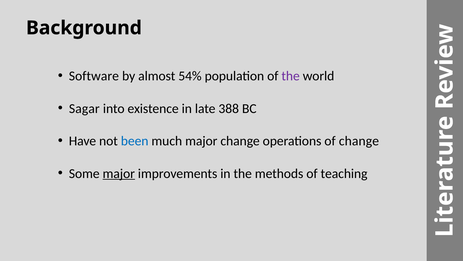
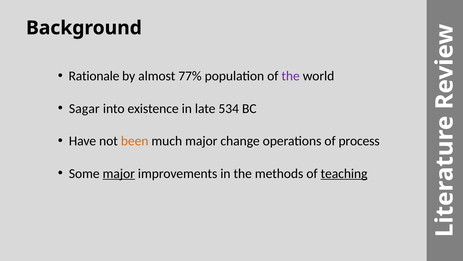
Software: Software -> Rationale
54%: 54% -> 77%
388: 388 -> 534
been colour: blue -> orange
of change: change -> process
teaching underline: none -> present
